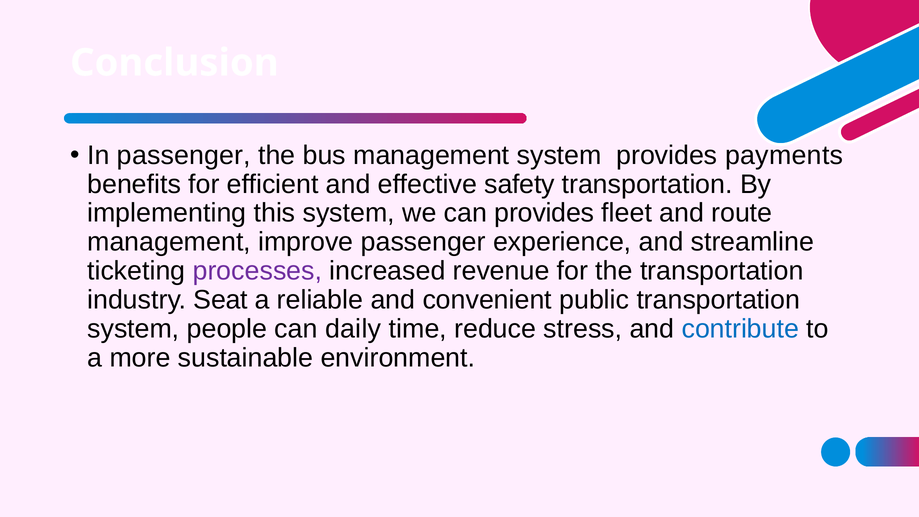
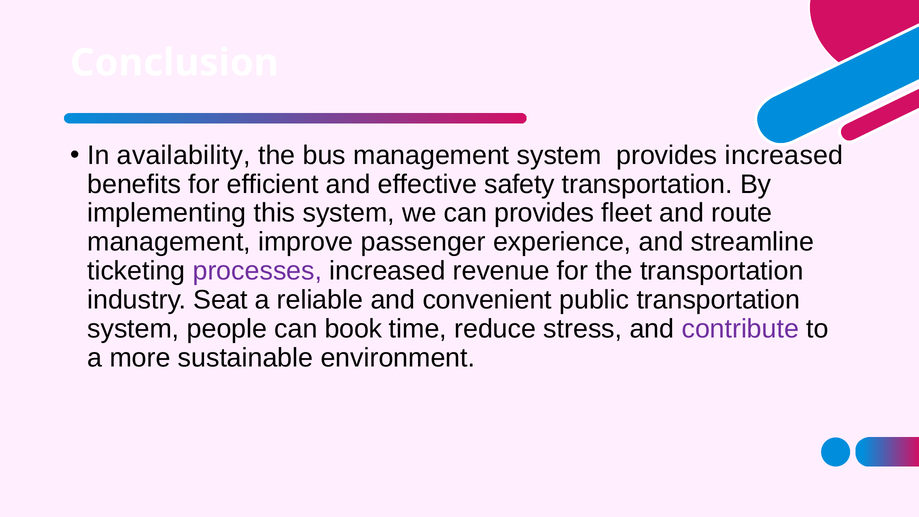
In passenger: passenger -> availability
provides payments: payments -> increased
daily: daily -> book
contribute colour: blue -> purple
